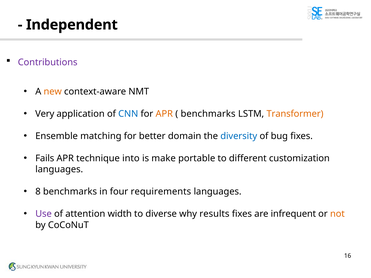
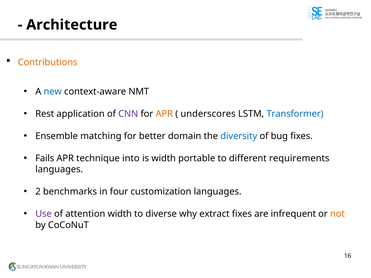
Independent: Independent -> Architecture
Contributions colour: purple -> orange
new colour: orange -> blue
Very: Very -> Rest
CNN colour: blue -> purple
benchmarks at (208, 114): benchmarks -> underscores
Transformer colour: orange -> blue
is make: make -> width
customization: customization -> requirements
8: 8 -> 2
requirements: requirements -> customization
results: results -> extract
